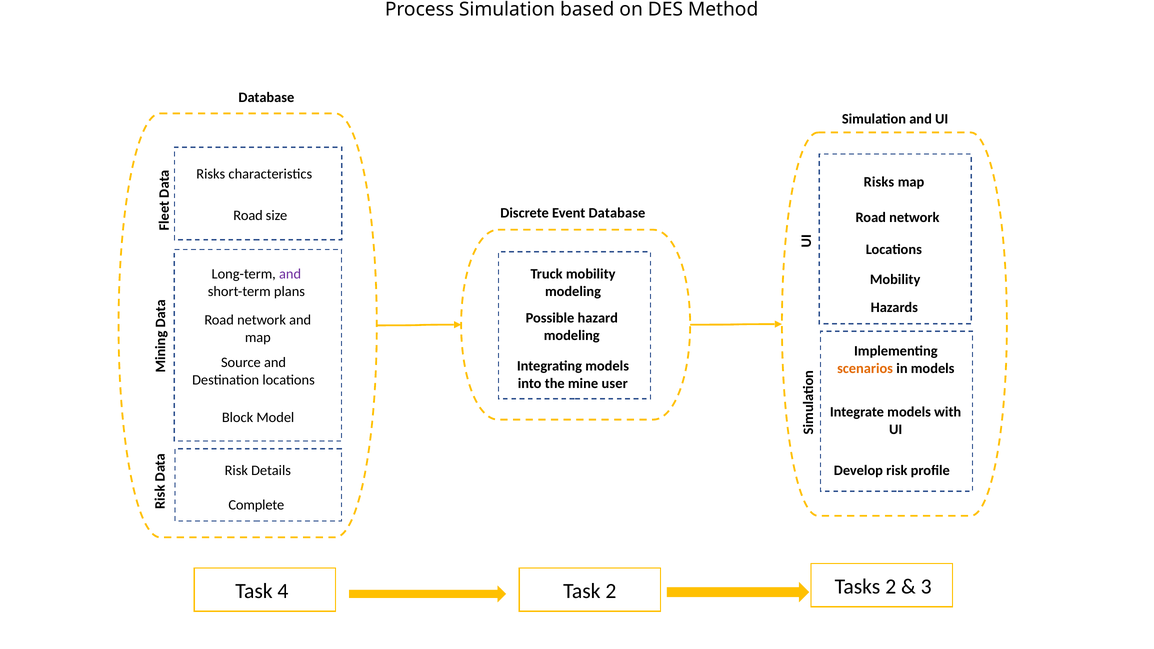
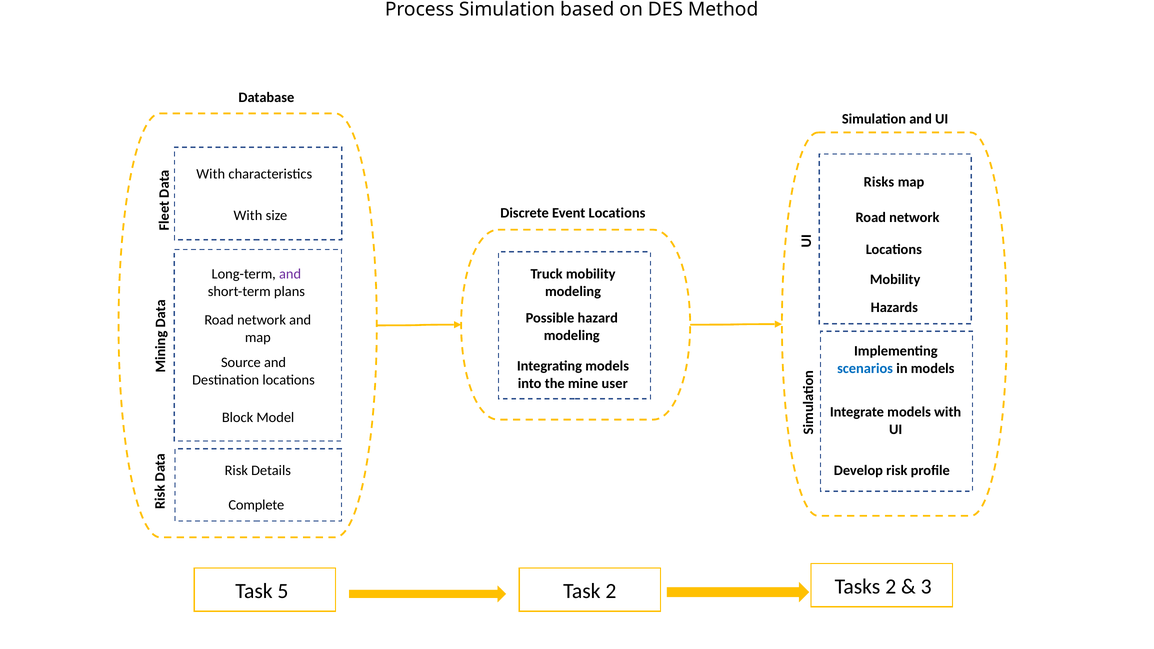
Risks at (211, 174): Risks -> With
Event Database: Database -> Locations
Road at (248, 216): Road -> With
scenarios colour: orange -> blue
4: 4 -> 5
